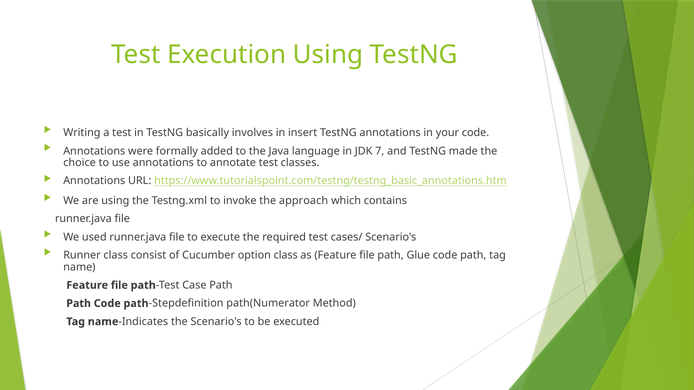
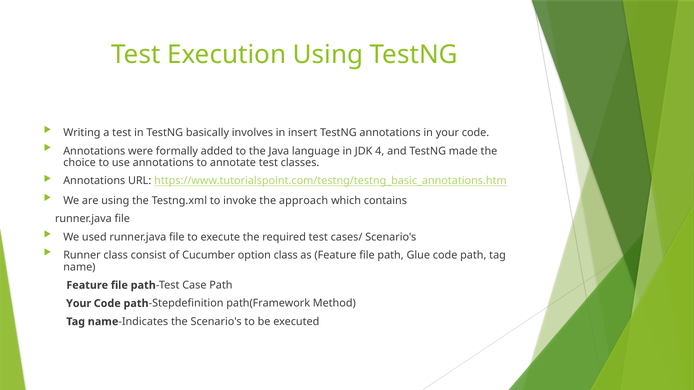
7: 7 -> 4
Path at (79, 304): Path -> Your
path(Numerator: path(Numerator -> path(Framework
